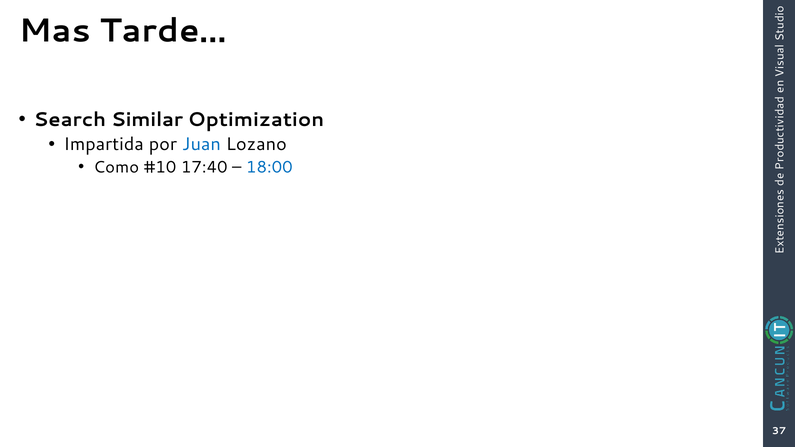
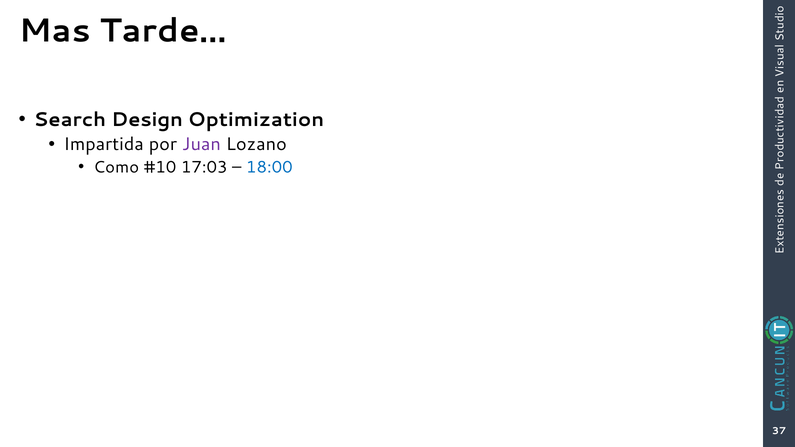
Similar: Similar -> Design
Juan colour: blue -> purple
17:40: 17:40 -> 17:03
